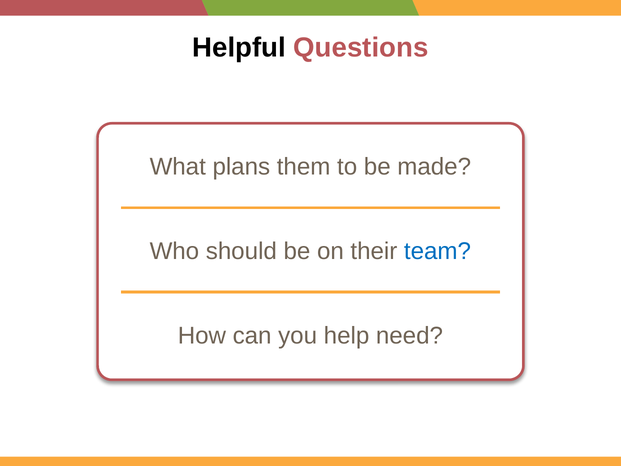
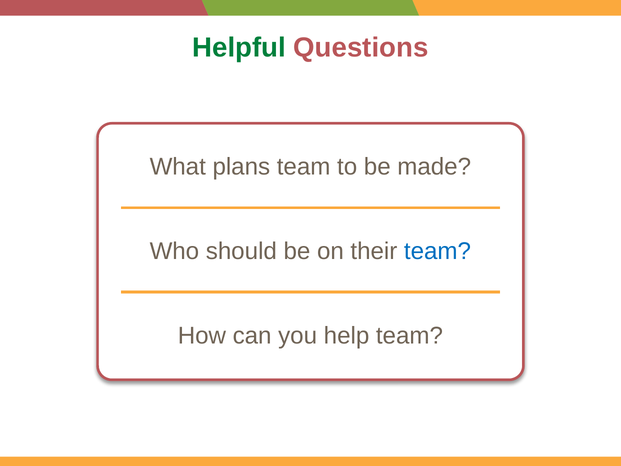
Helpful colour: black -> green
plans them: them -> team
help need: need -> team
